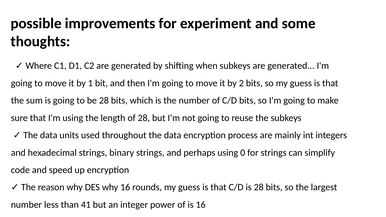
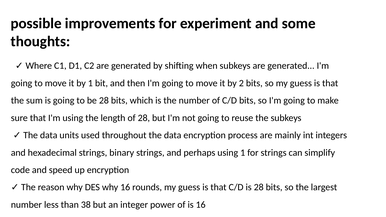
using 0: 0 -> 1
41: 41 -> 38
